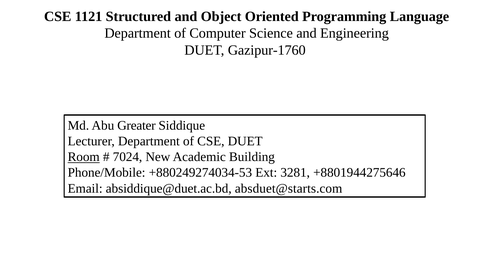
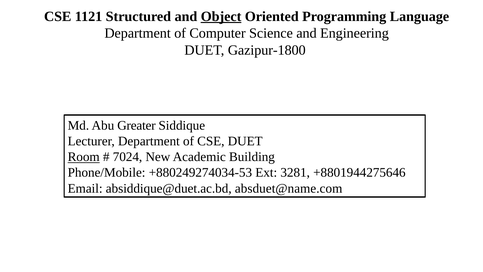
Object underline: none -> present
Gazipur-1760: Gazipur-1760 -> Gazipur-1800
absduet@starts.com: absduet@starts.com -> absduet@name.com
